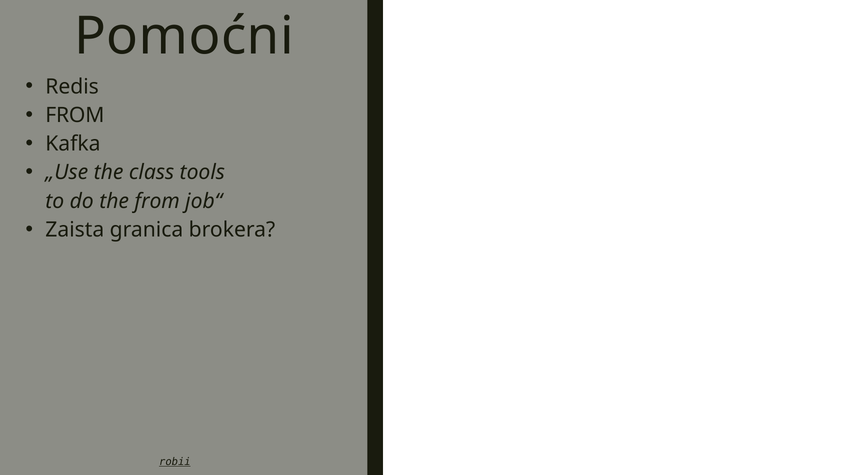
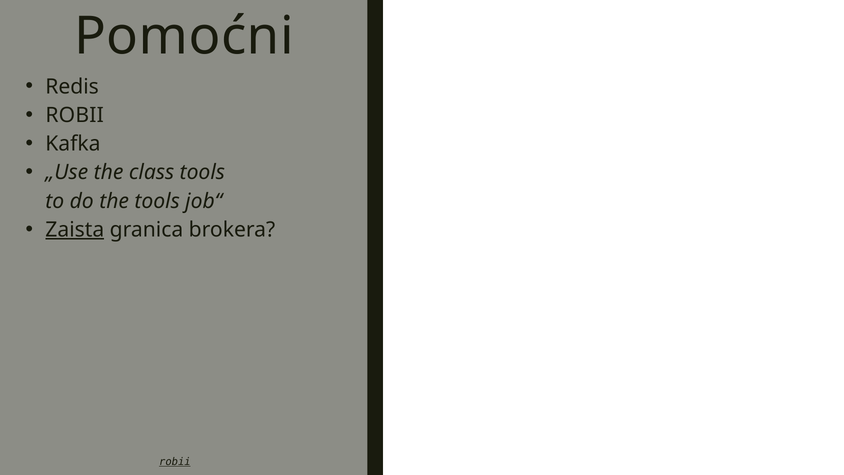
FROM at (75, 115): FROM -> ROBII
the from: from -> tools
Zaista underline: none -> present
